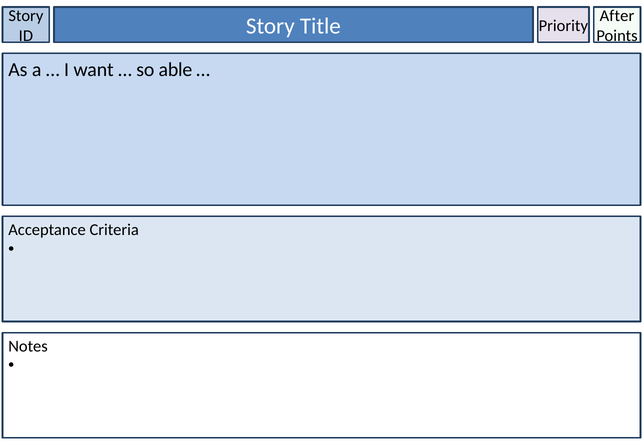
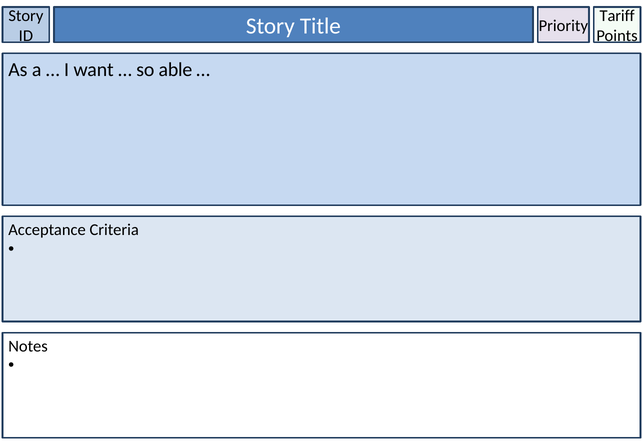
After: After -> Tariff
